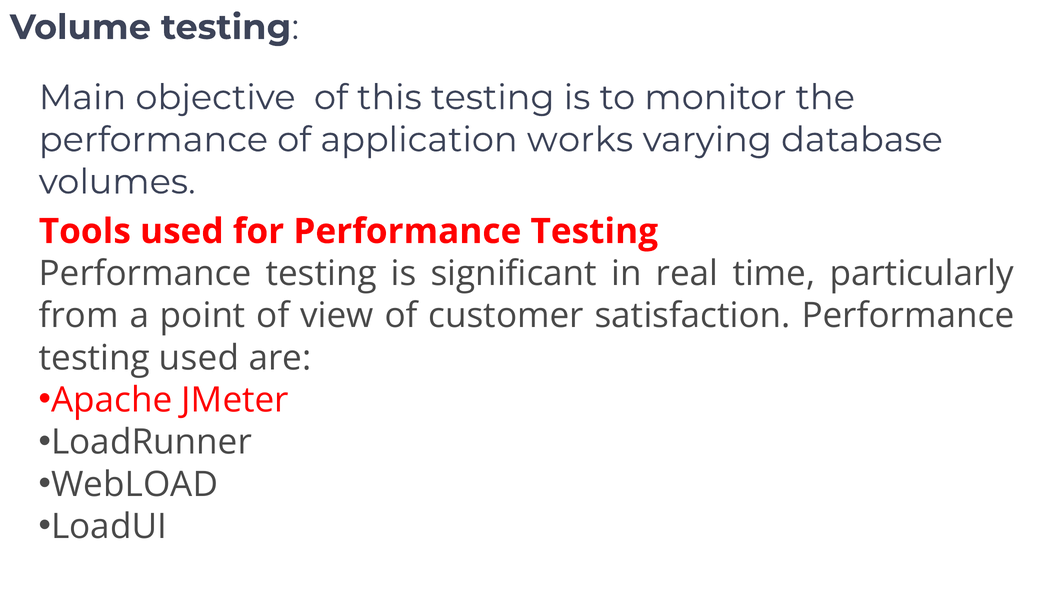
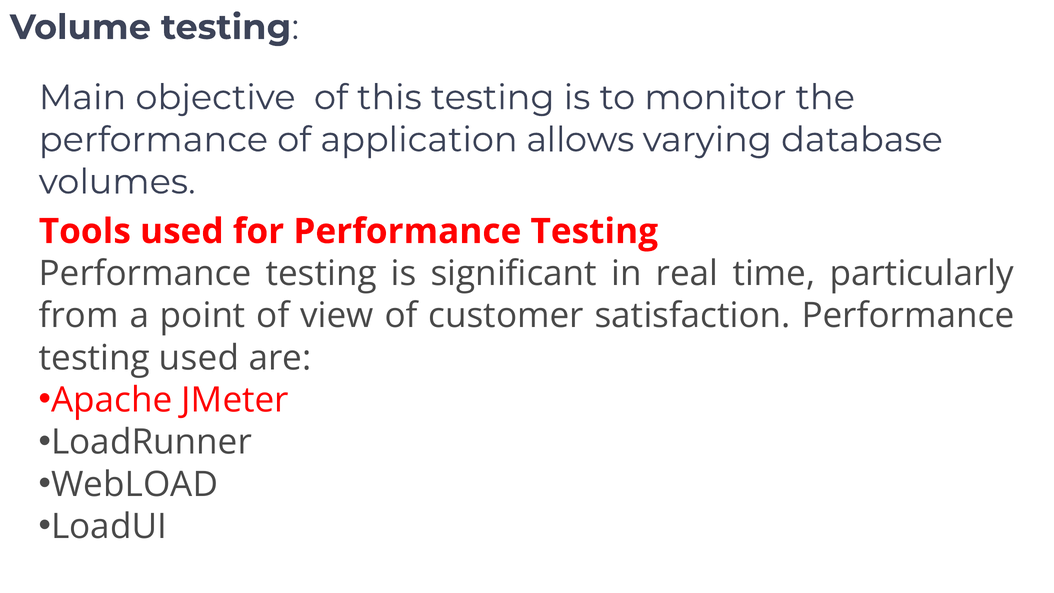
works: works -> allows
